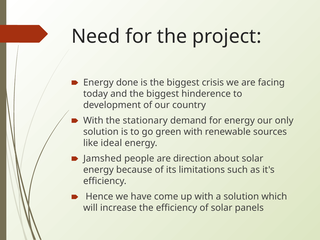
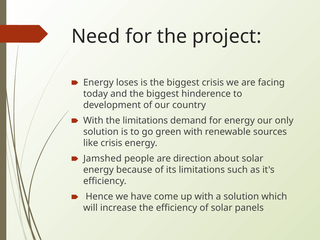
done: done -> loses
the stationary: stationary -> limitations
like ideal: ideal -> crisis
